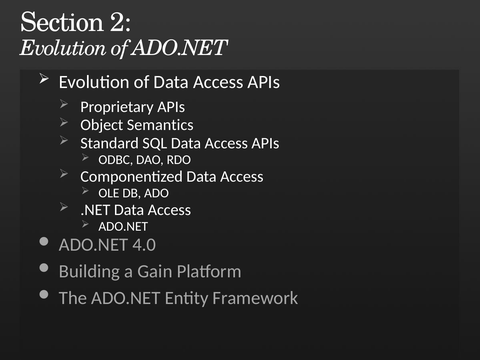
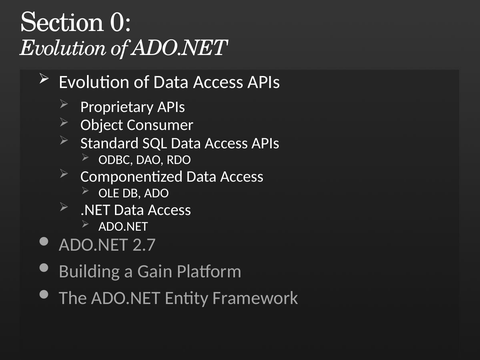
2: 2 -> 0
Semantics: Semantics -> Consumer
4.0: 4.0 -> 2.7
